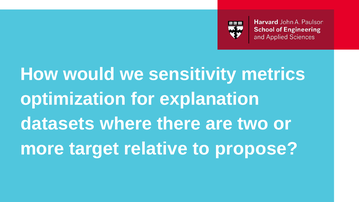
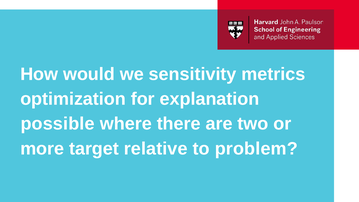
datasets: datasets -> possible
propose: propose -> problem
